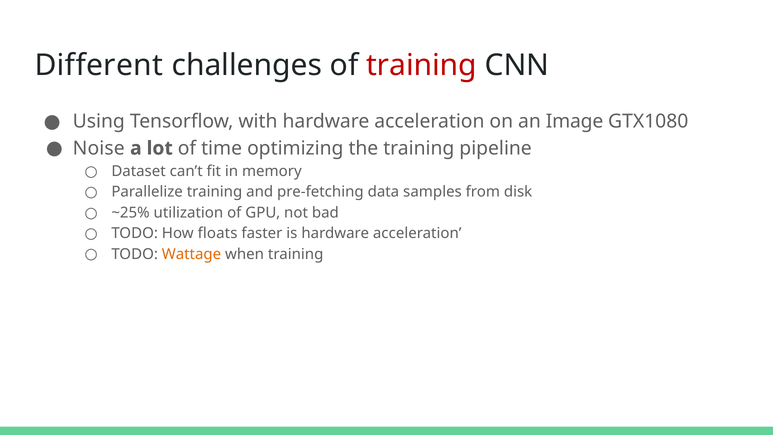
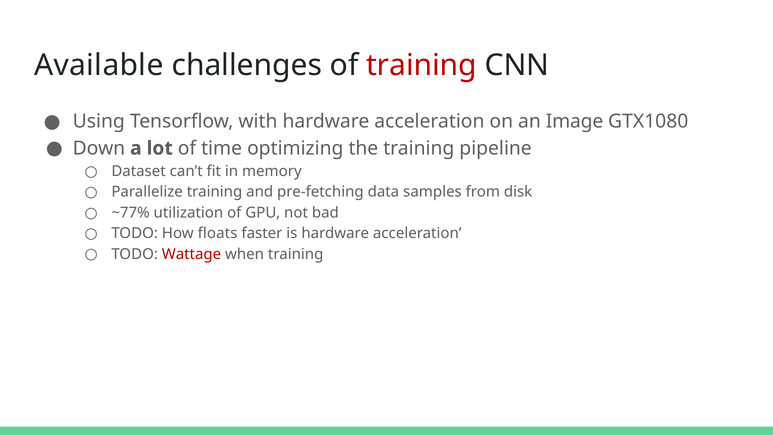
Different: Different -> Available
Noise: Noise -> Down
~25%: ~25% -> ~77%
Wattage colour: orange -> red
